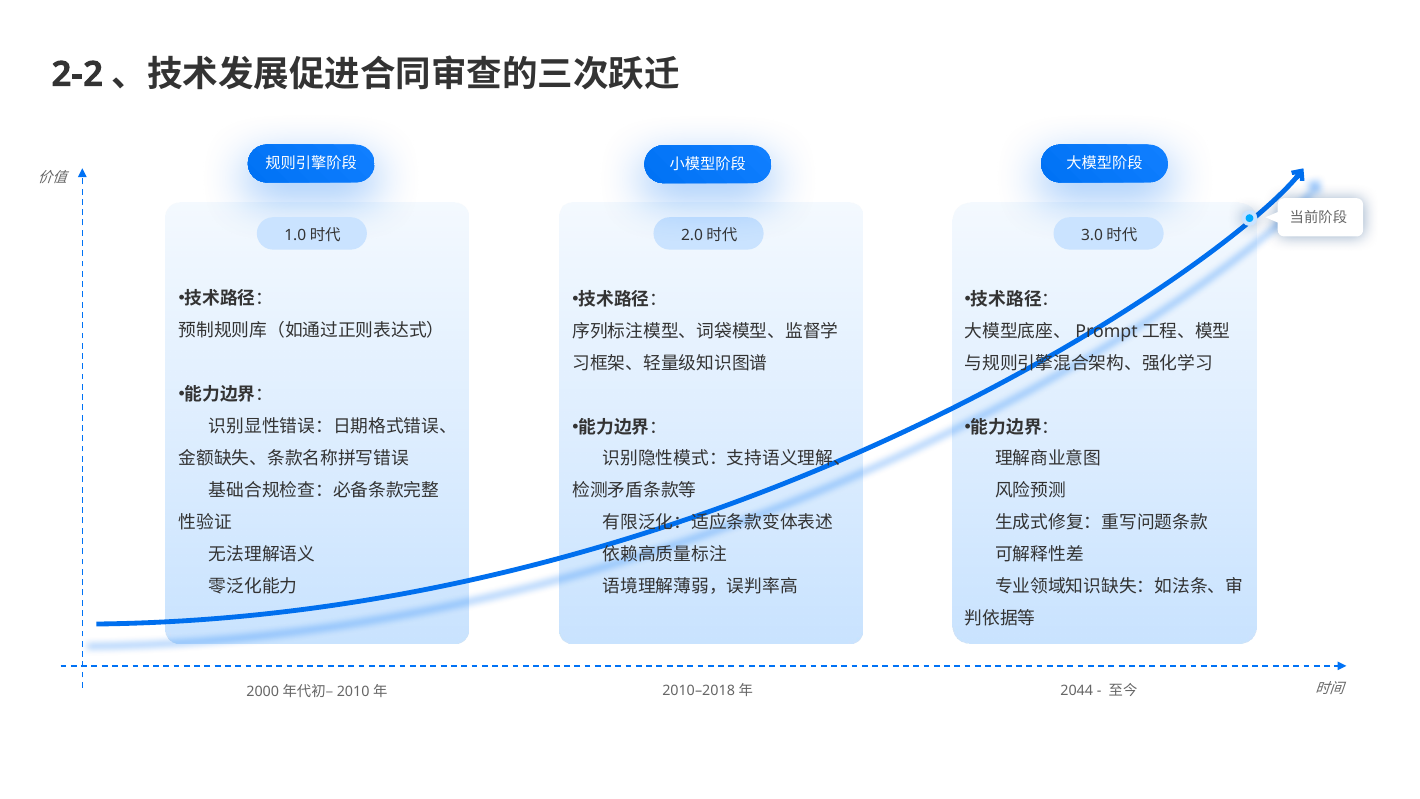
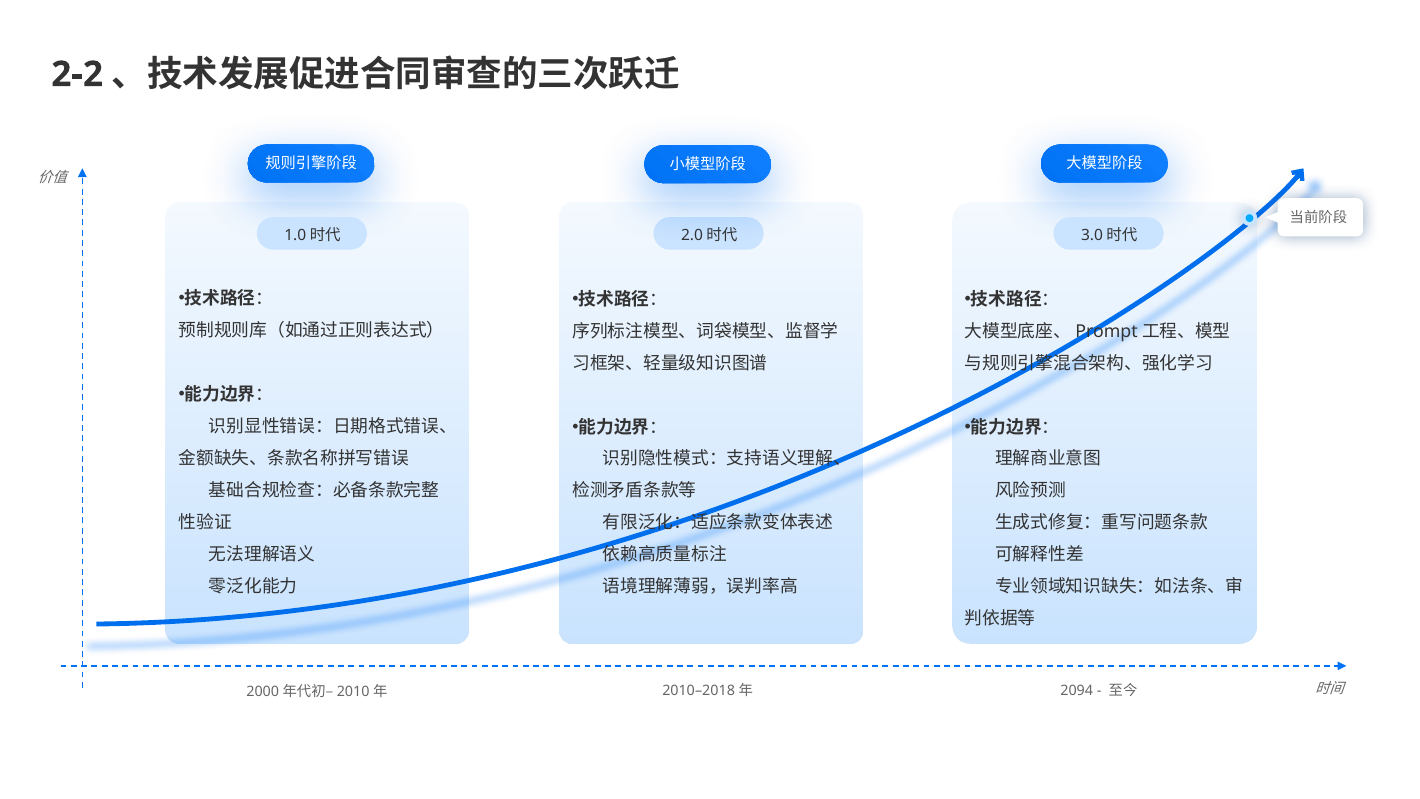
2044: 2044 -> 2094
